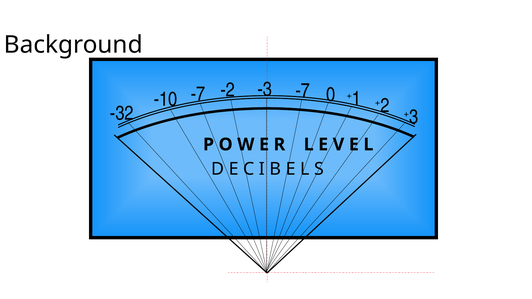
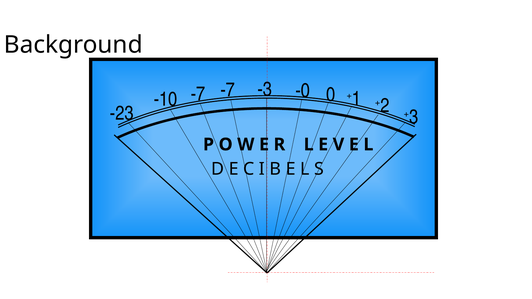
-7 -2: -2 -> -7
-3 -7: -7 -> -0
-32: -32 -> -23
